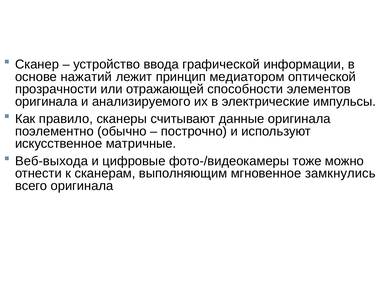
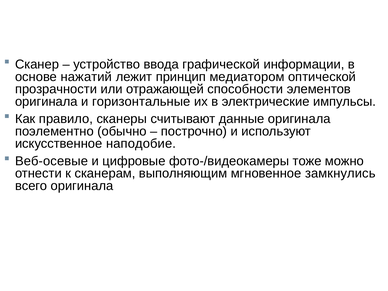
анализируемого: анализируемого -> горизонтальные
матричные: матричные -> наподобие
Веб-выхода: Веб-выхода -> Веб-осевые
